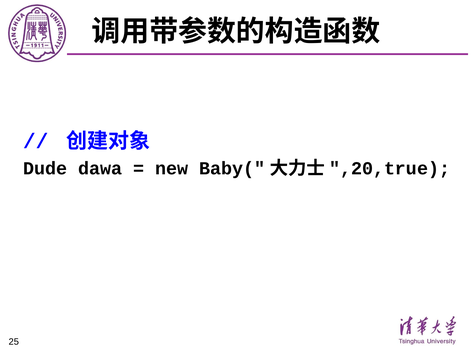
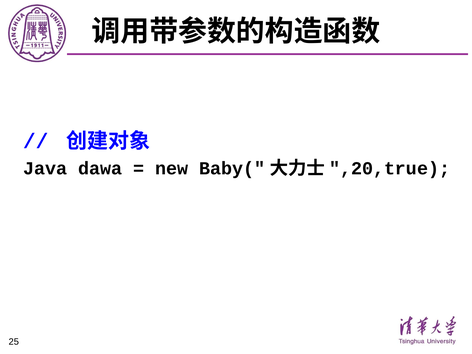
Dude: Dude -> Java
